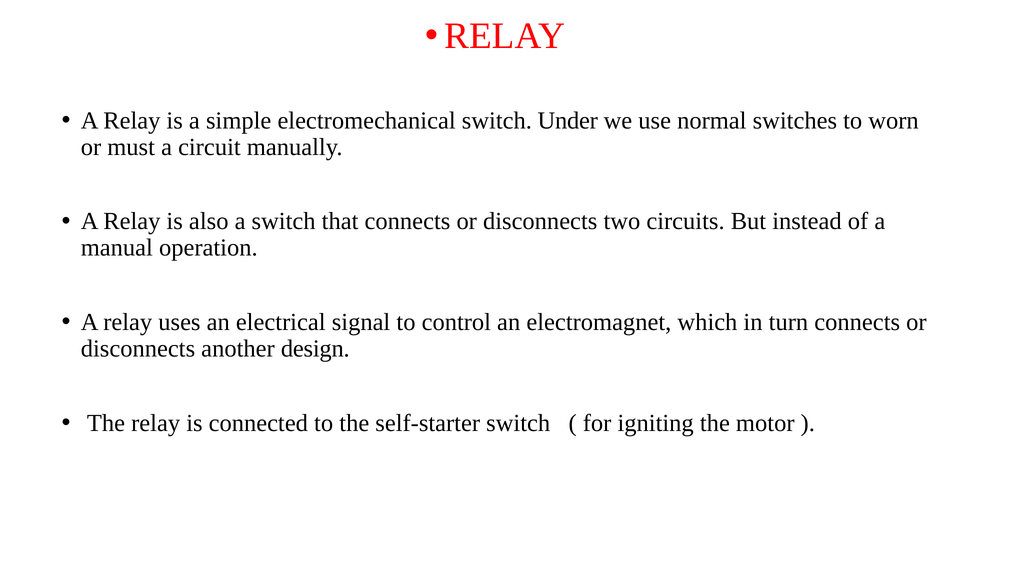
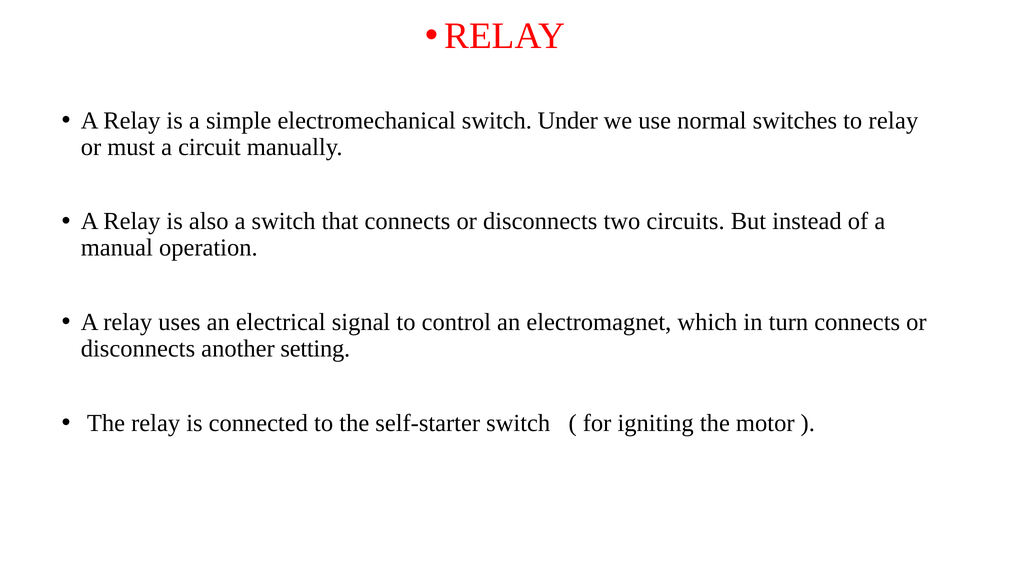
to worn: worn -> relay
design: design -> setting
